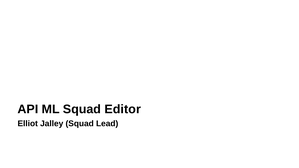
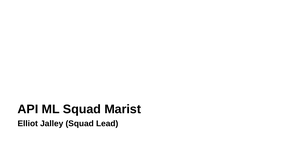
Editor: Editor -> Marist
